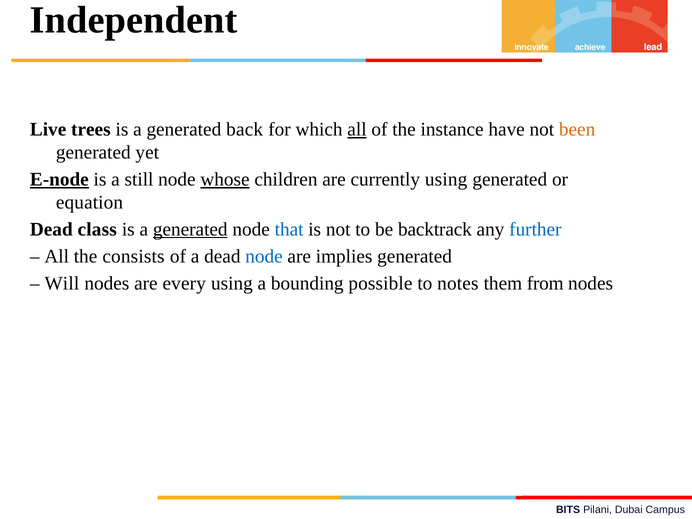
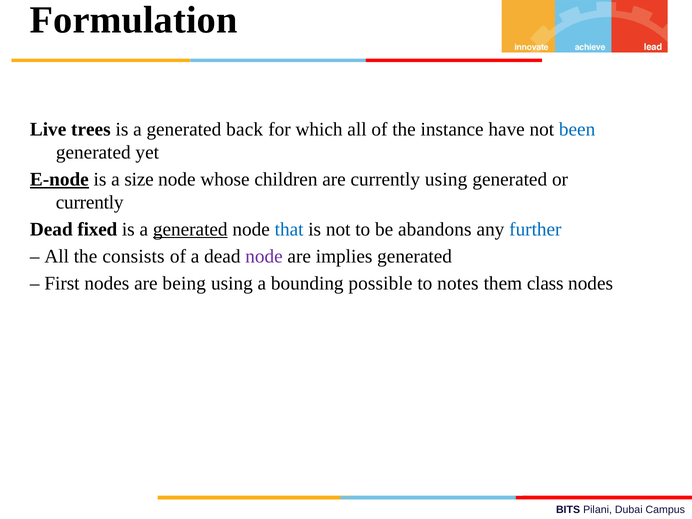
Independent: Independent -> Formulation
all at (357, 129) underline: present -> none
been colour: orange -> blue
still: still -> size
whose underline: present -> none
equation at (90, 202): equation -> currently
class: class -> fixed
backtrack: backtrack -> abandons
node at (264, 256) colour: blue -> purple
Will: Will -> First
every: every -> being
from: from -> class
